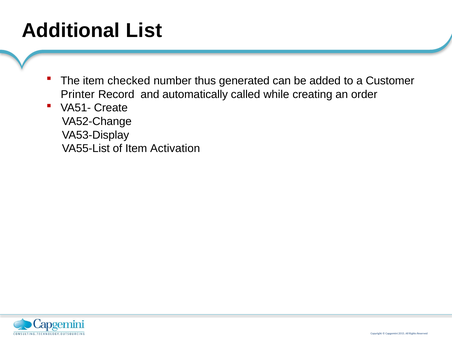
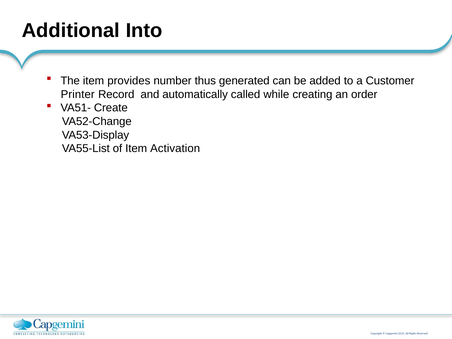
List: List -> Into
checked: checked -> provides
